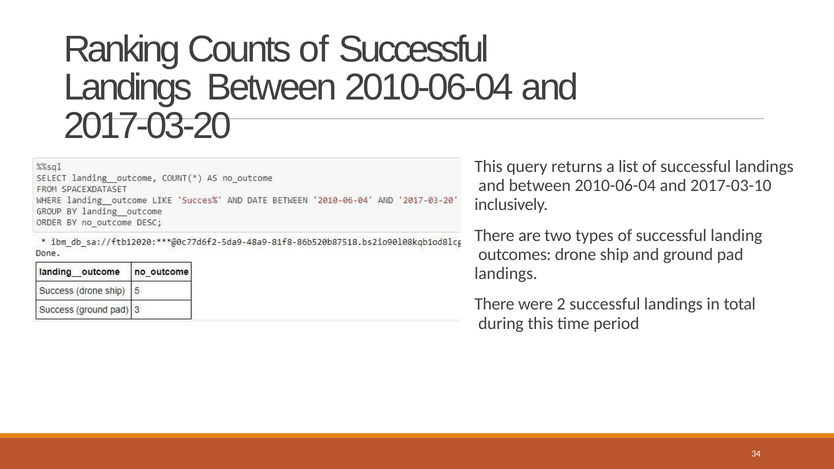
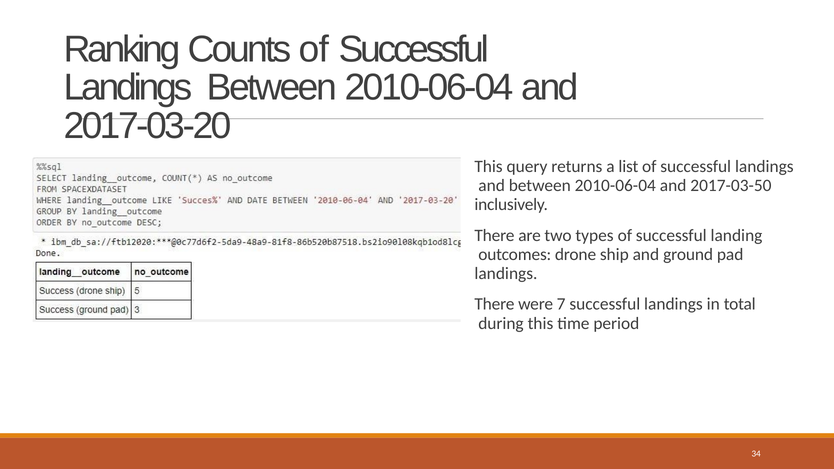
2017-03-10: 2017-03-10 -> 2017-03-50
2: 2 -> 7
